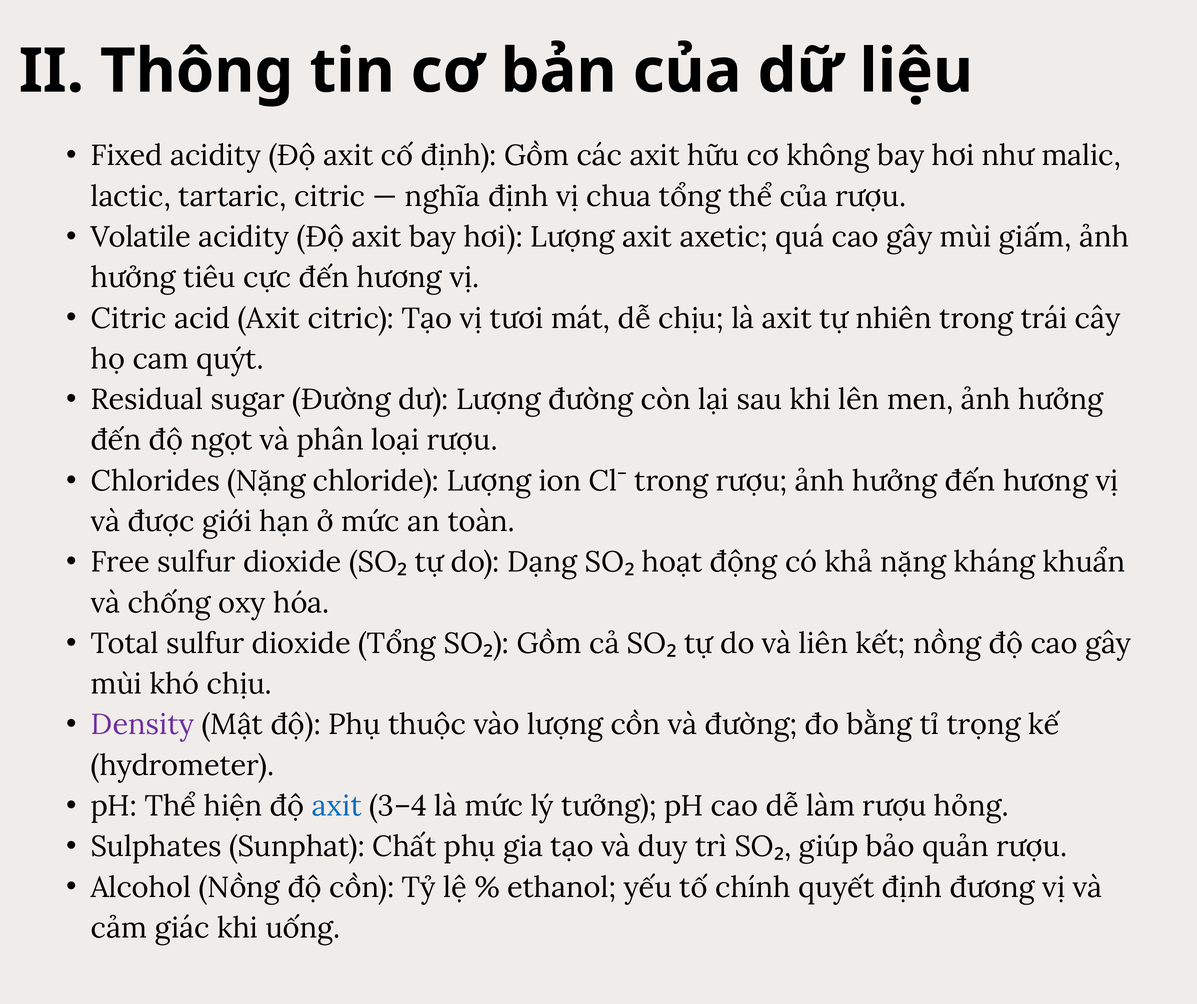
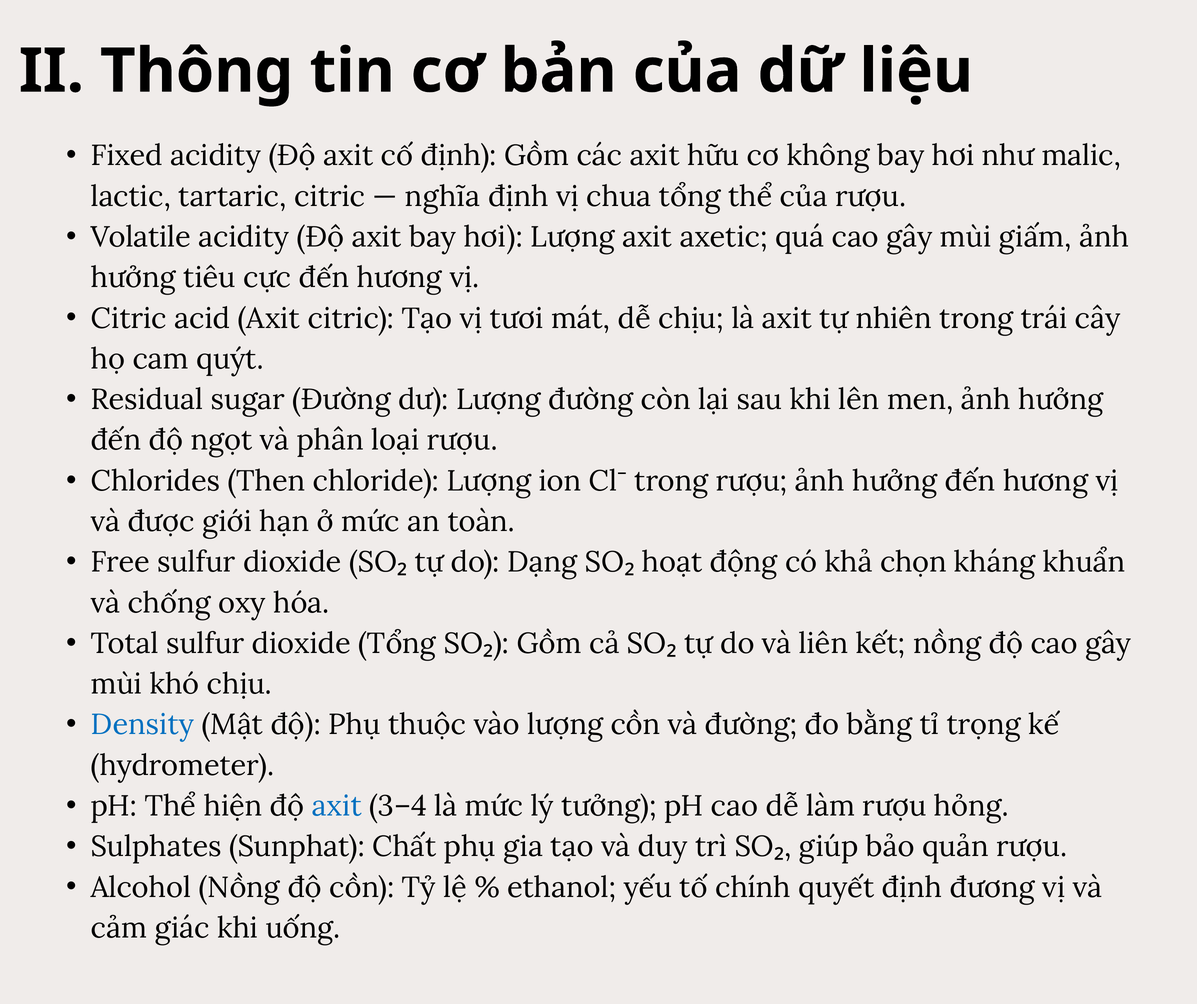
Chlorides Nặng: Nặng -> Then
khả nặng: nặng -> chọn
Density colour: purple -> blue
